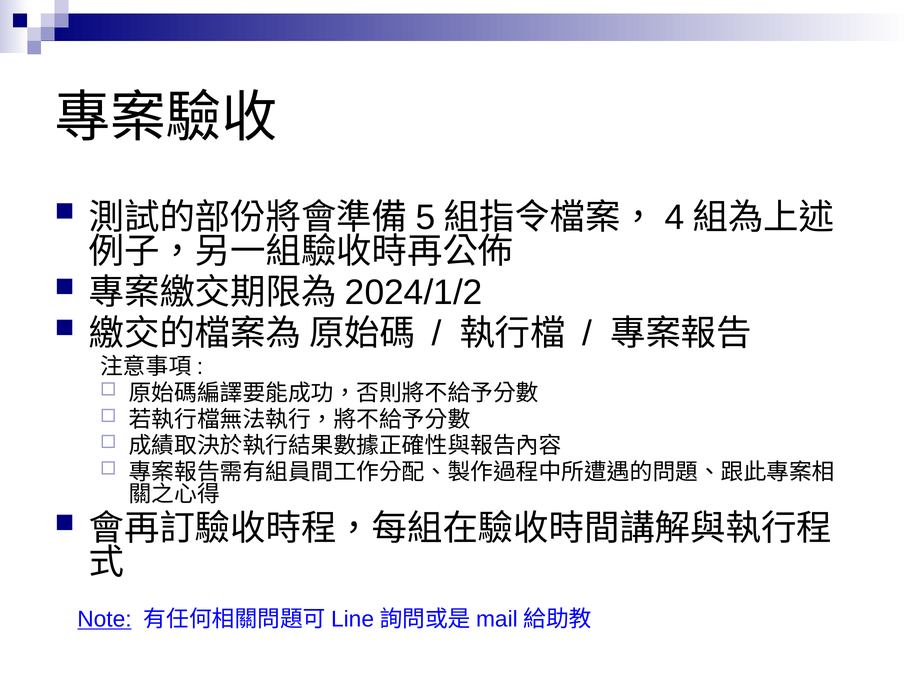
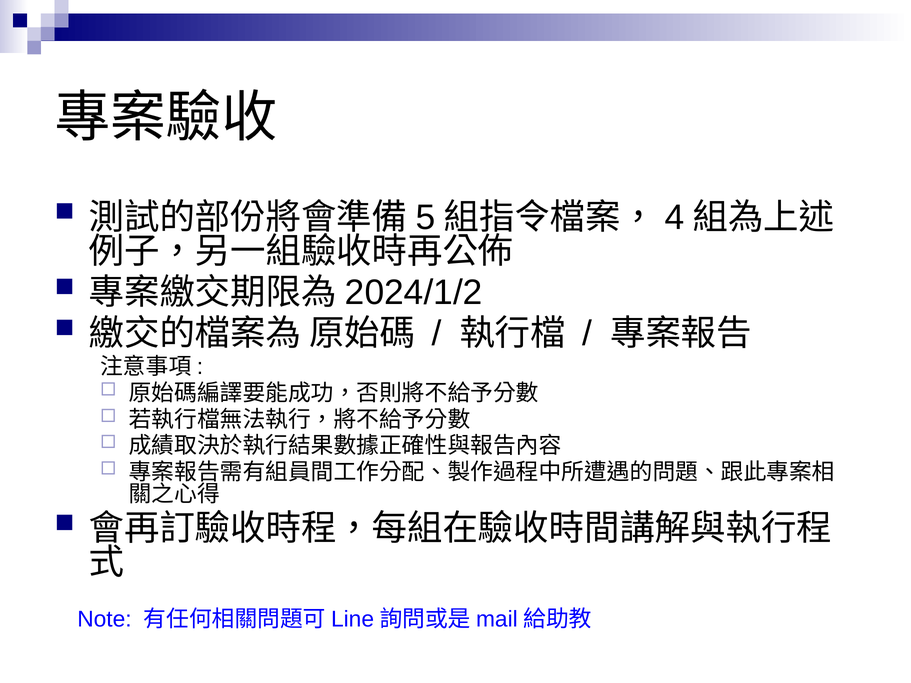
Note underline: present -> none
